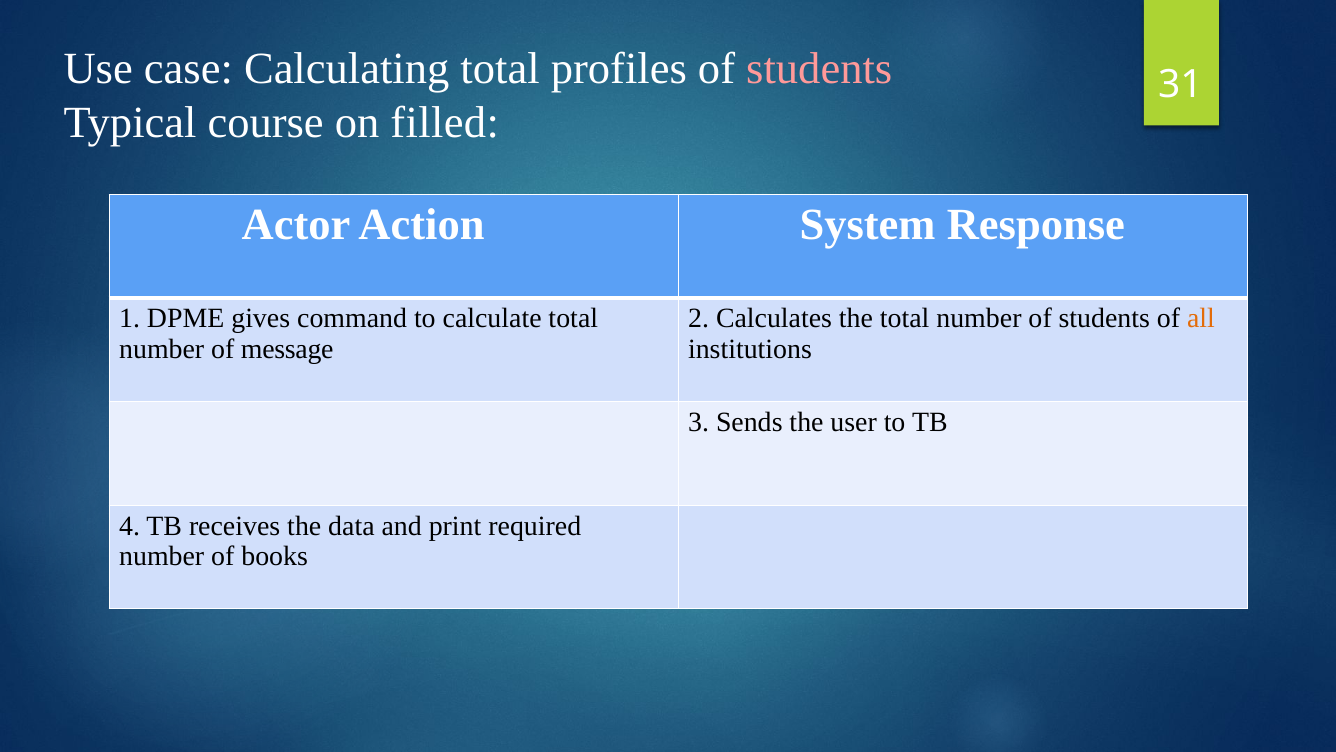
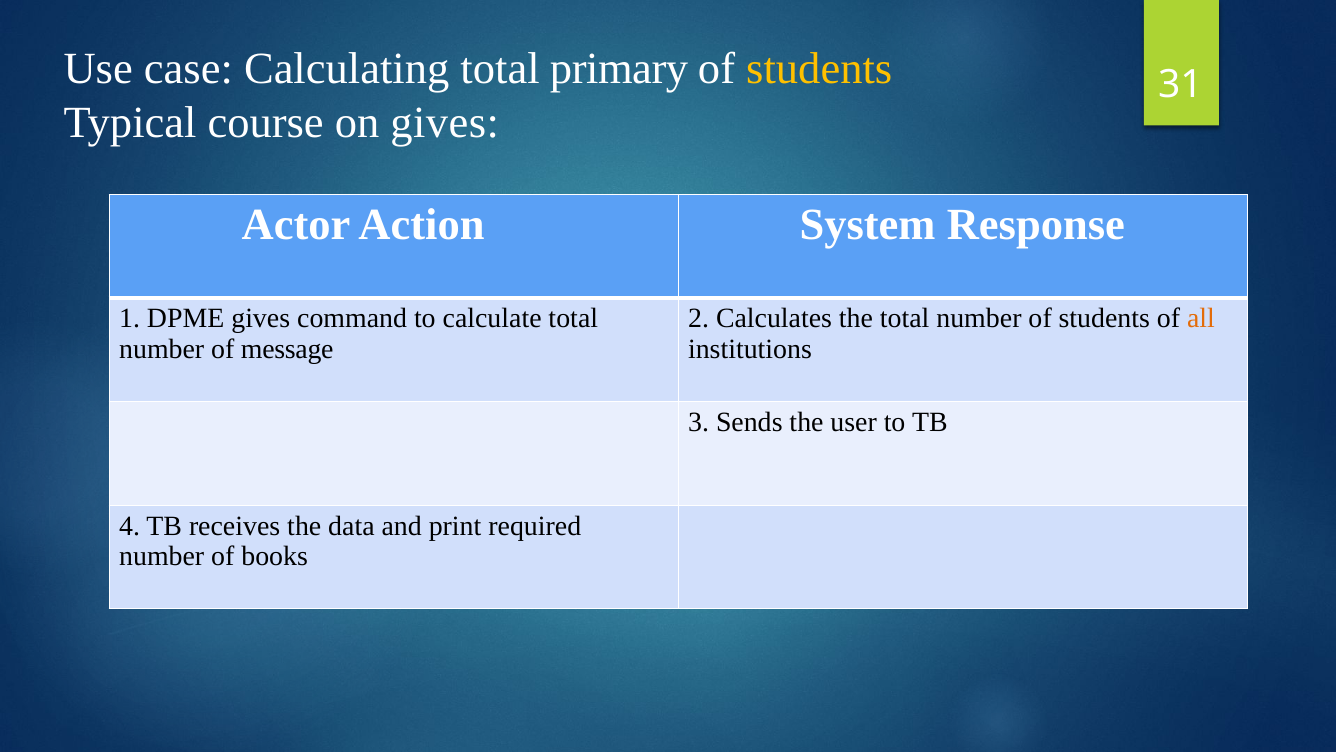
profiles: profiles -> primary
students at (819, 69) colour: pink -> yellow
on filled: filled -> gives
